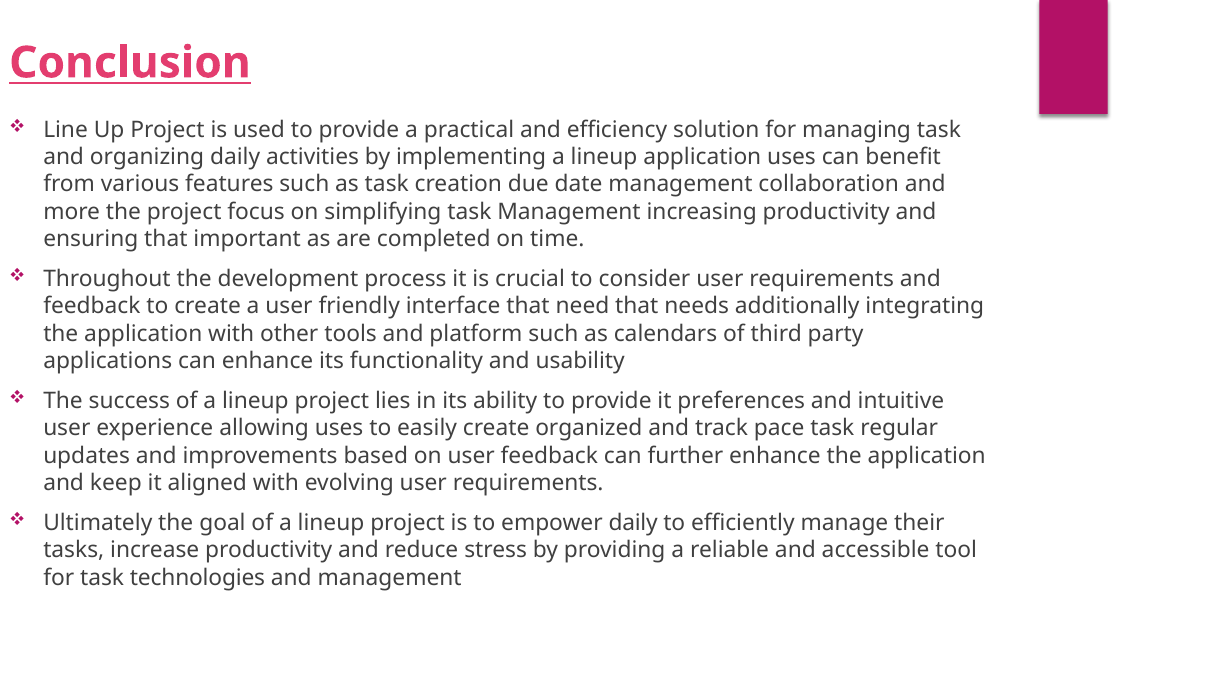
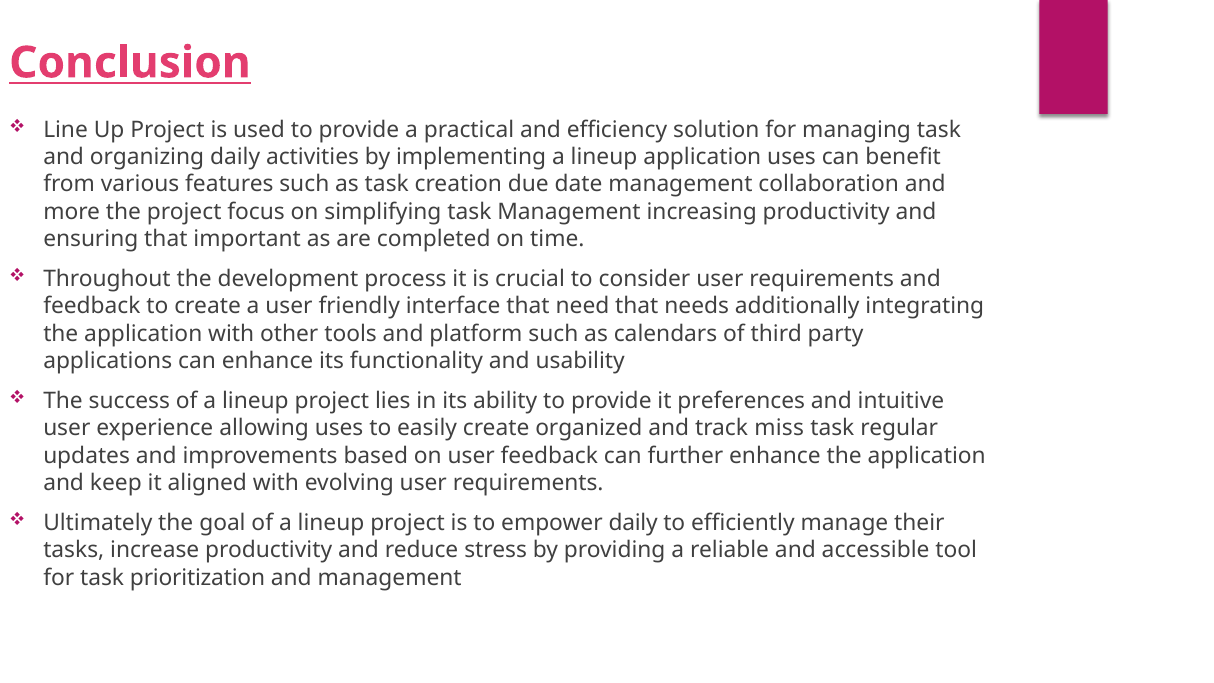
pace: pace -> miss
technologies: technologies -> prioritization
